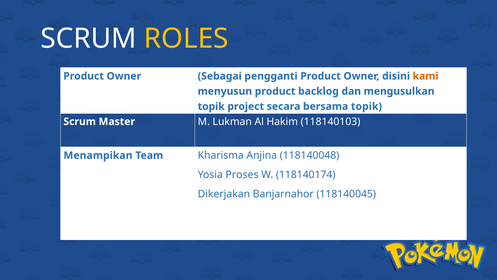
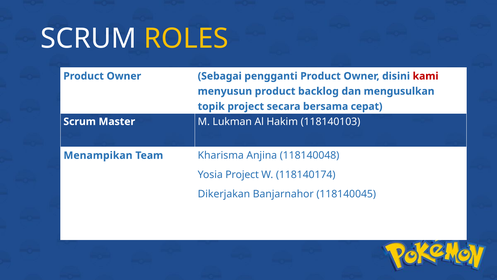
kami colour: orange -> red
bersama topik: topik -> cepat
Yosia Proses: Proses -> Project
